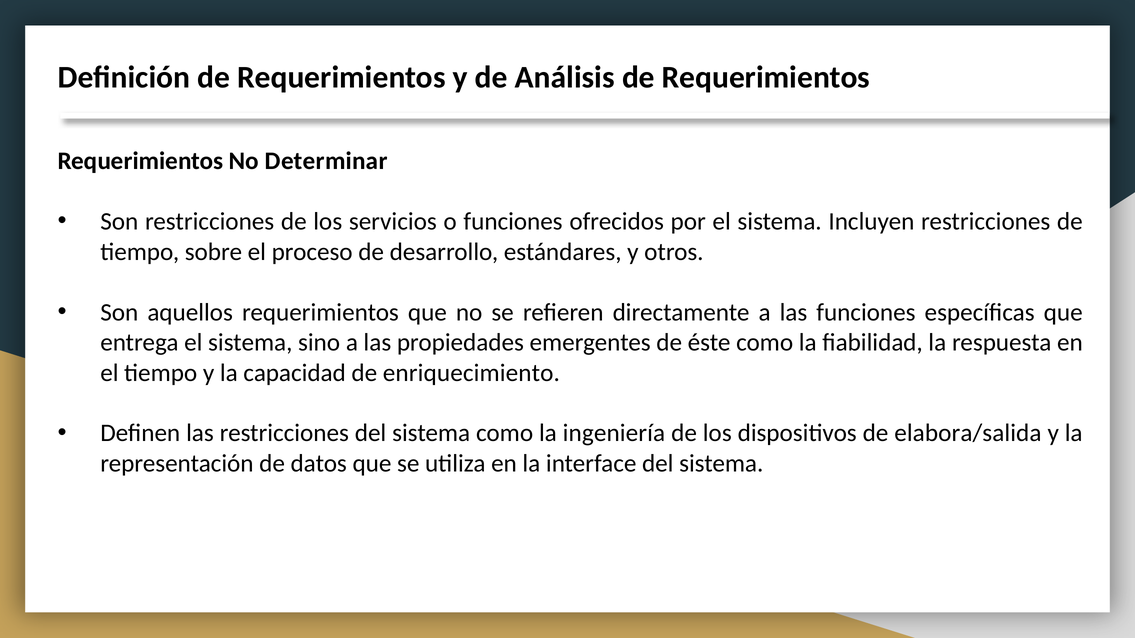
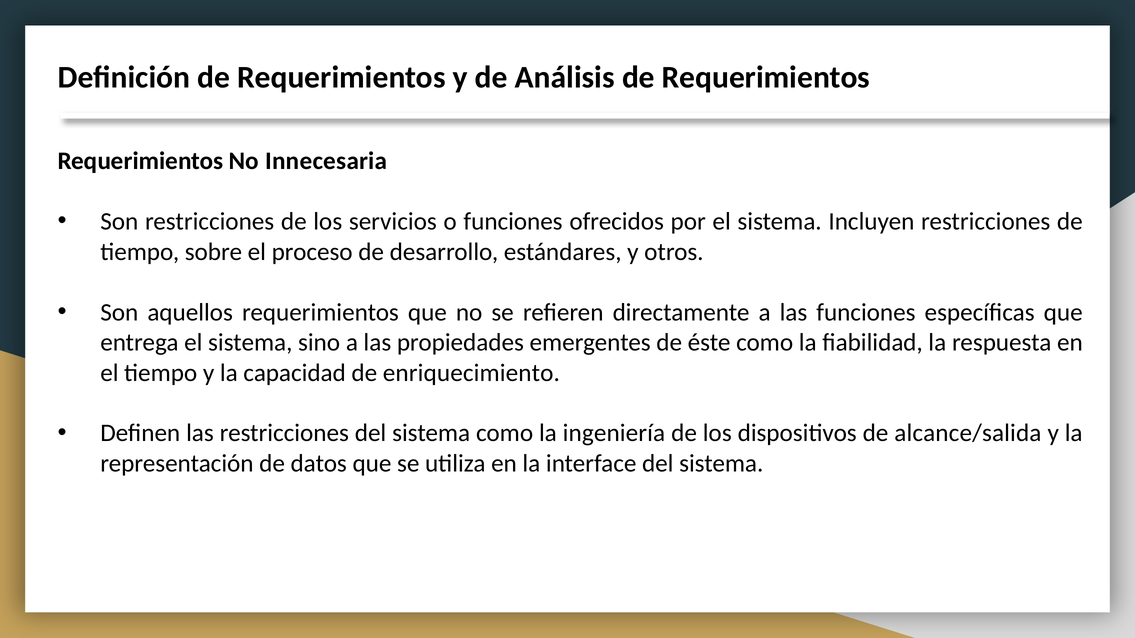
Determinar: Determinar -> Innecesaria
elabora/salida: elabora/salida -> alcance/salida
